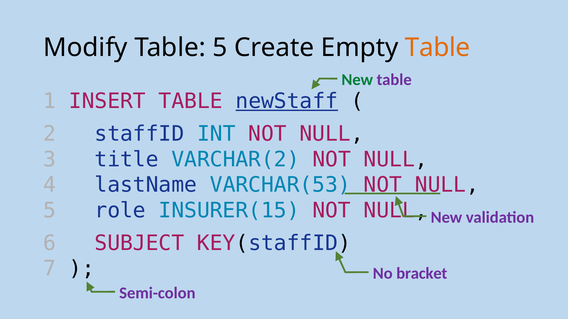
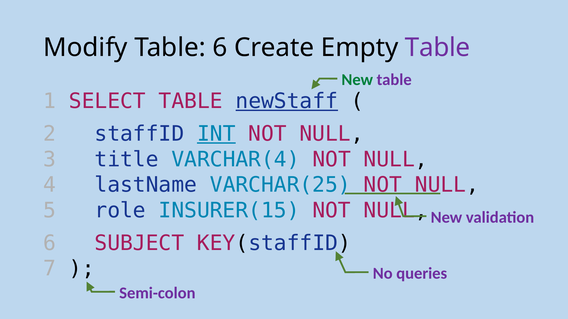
Table 5: 5 -> 6
Table at (438, 48) colour: orange -> purple
INSERT: INSERT -> SELECT
INT underline: none -> present
VARCHAR(2: VARCHAR(2 -> VARCHAR(4
VARCHAR(53: VARCHAR(53 -> VARCHAR(25
bracket: bracket -> queries
